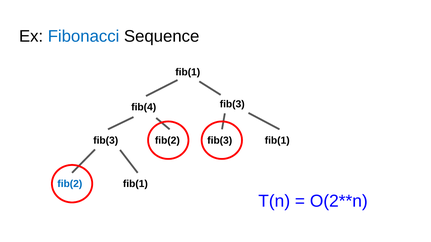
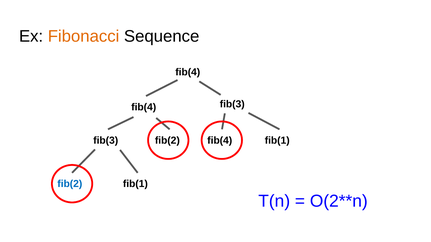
Fibonacci colour: blue -> orange
fib(1 at (188, 72): fib(1 -> fib(4
fib(3 at (220, 141): fib(3 -> fib(4
